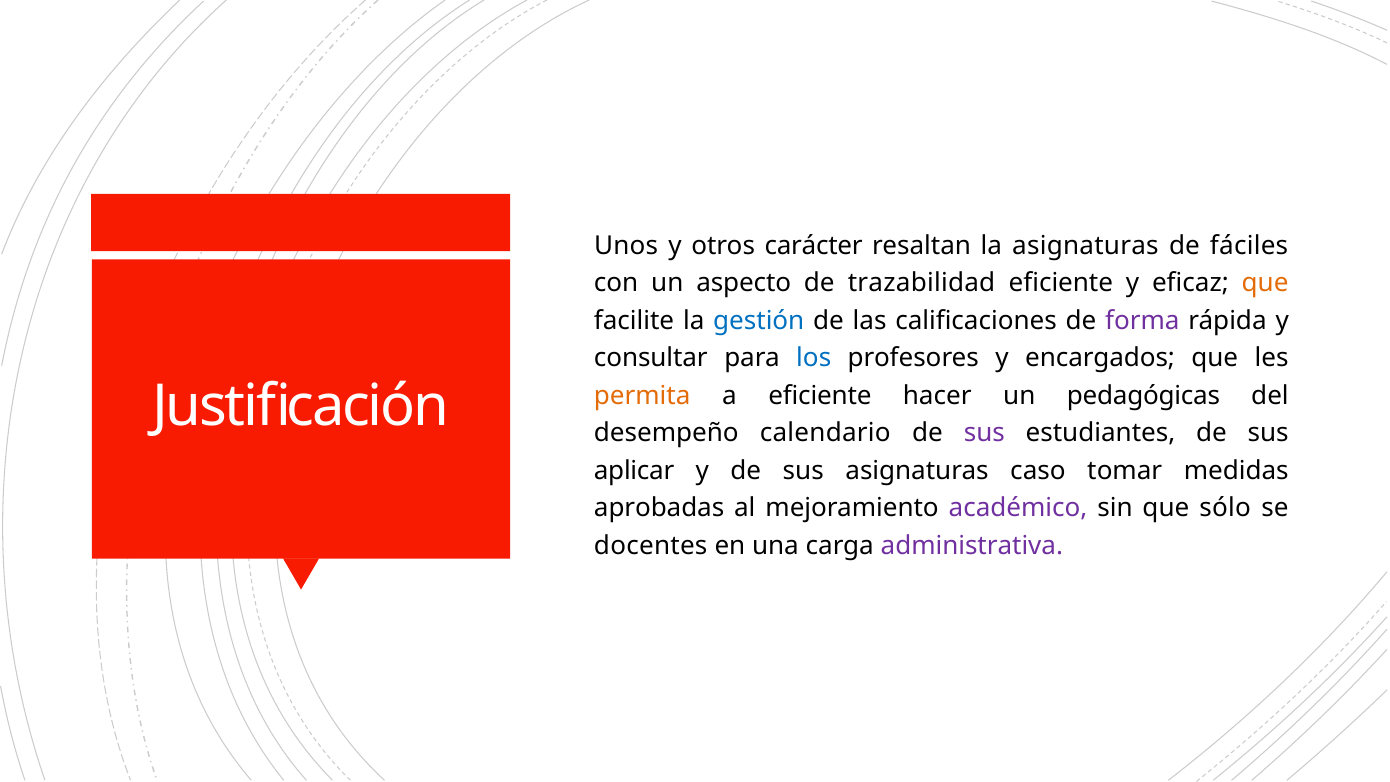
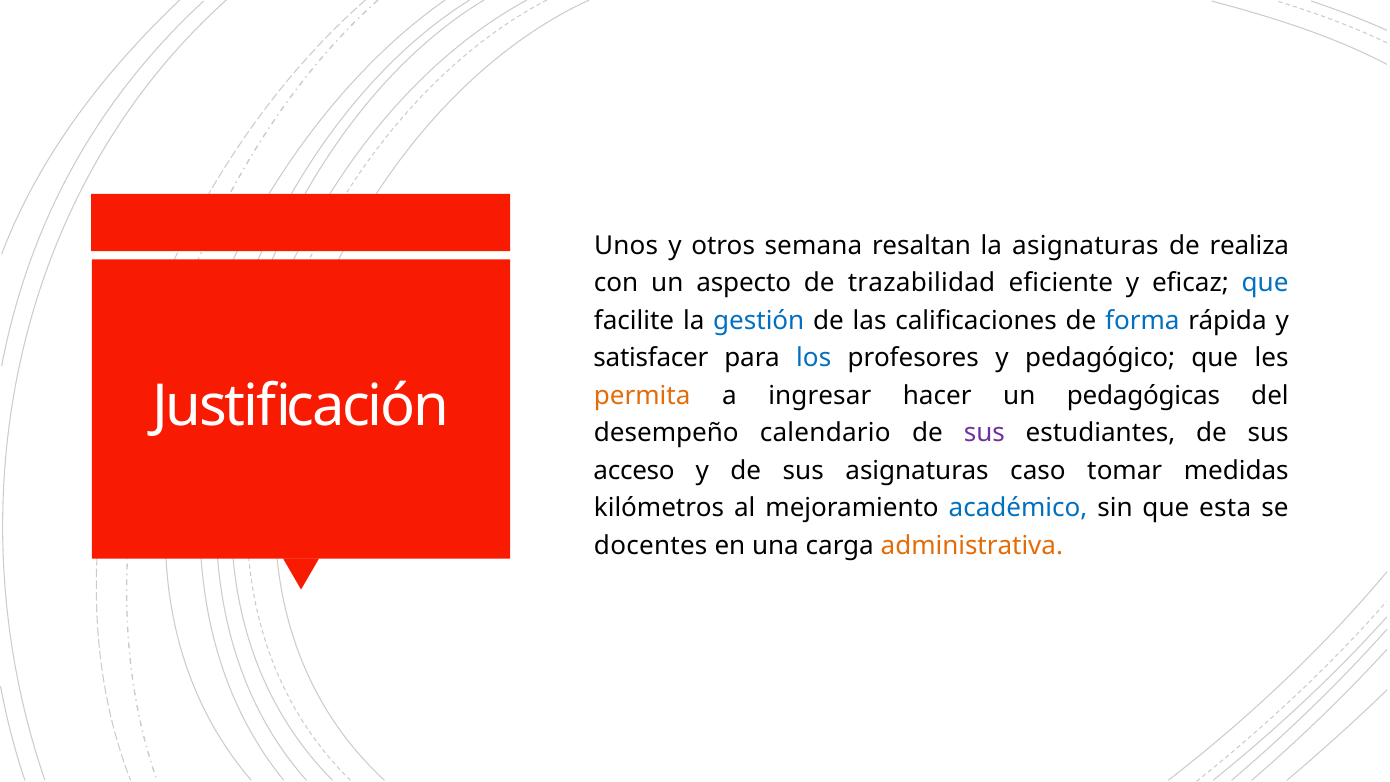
carácter: carácter -> semana
fáciles: fáciles -> realiza
que at (1265, 283) colour: orange -> blue
forma colour: purple -> blue
consultar: consultar -> satisfacer
encargados: encargados -> pedagógico
a eficiente: eficiente -> ingresar
aplicar: aplicar -> acceso
aprobadas: aprobadas -> kilómetros
académico colour: purple -> blue
sólo: sólo -> esta
administrativa colour: purple -> orange
